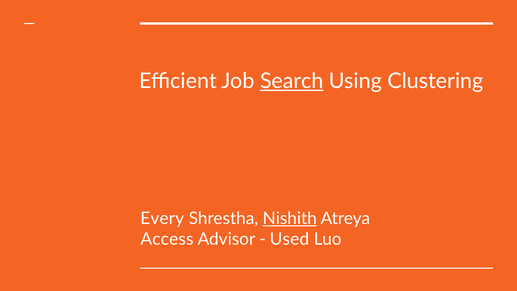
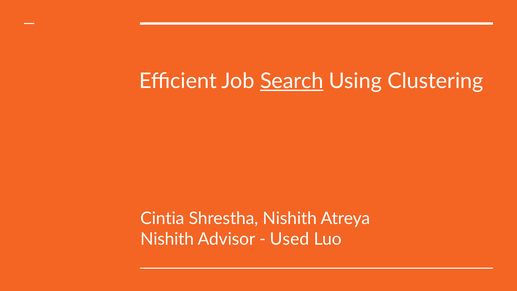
Every: Every -> Cintia
Nishith at (290, 218) underline: present -> none
Access at (167, 239): Access -> Nishith
